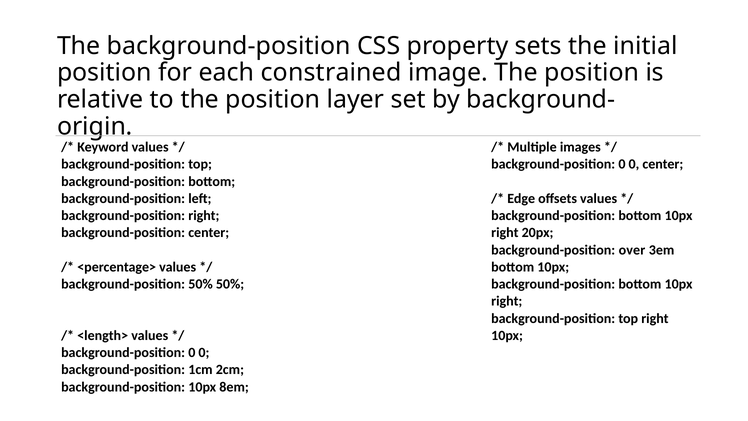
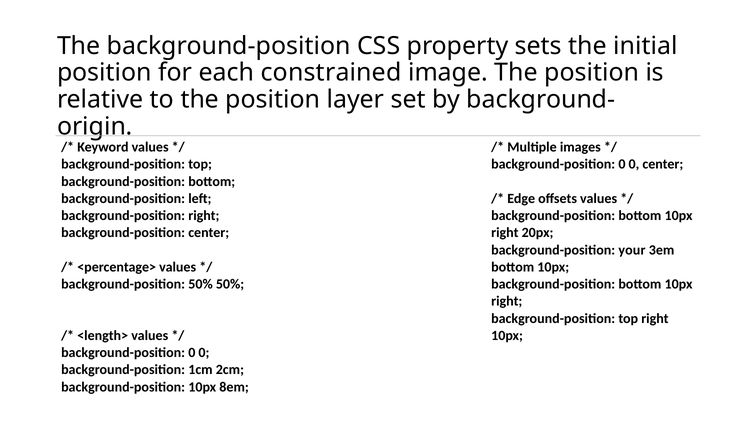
over: over -> your
